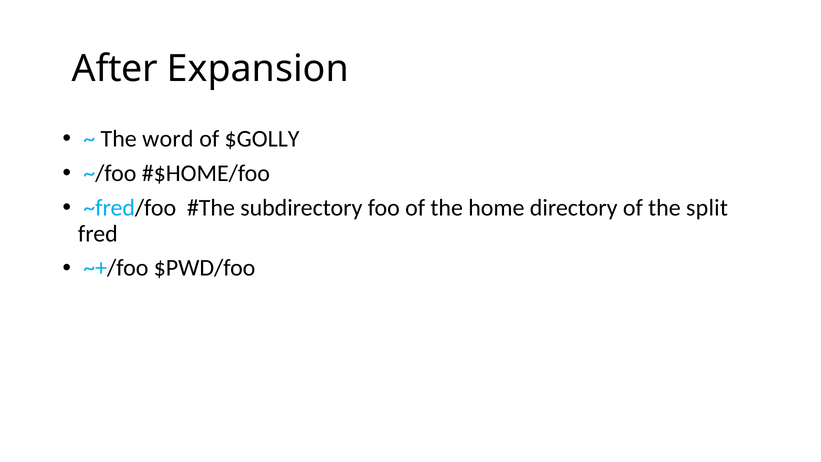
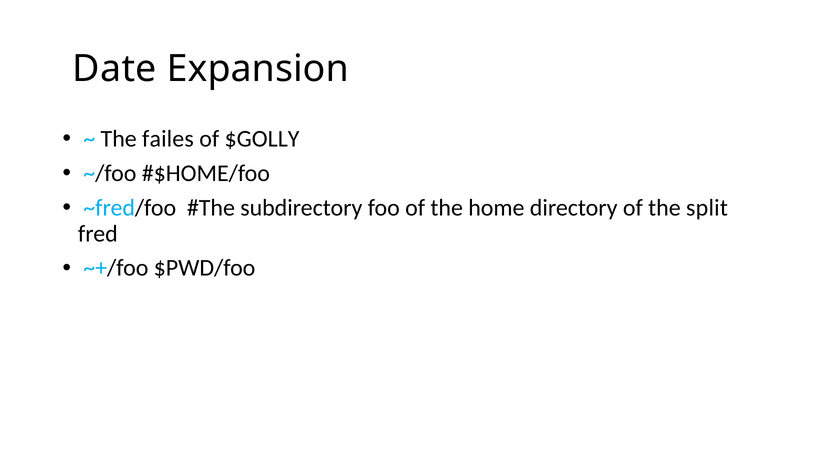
After: After -> Date
word: word -> failes
